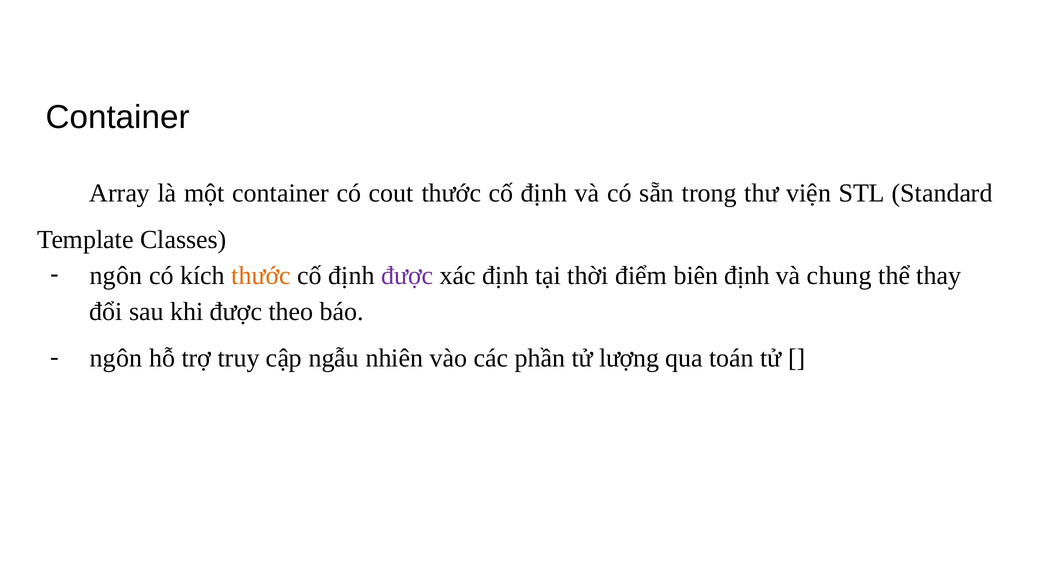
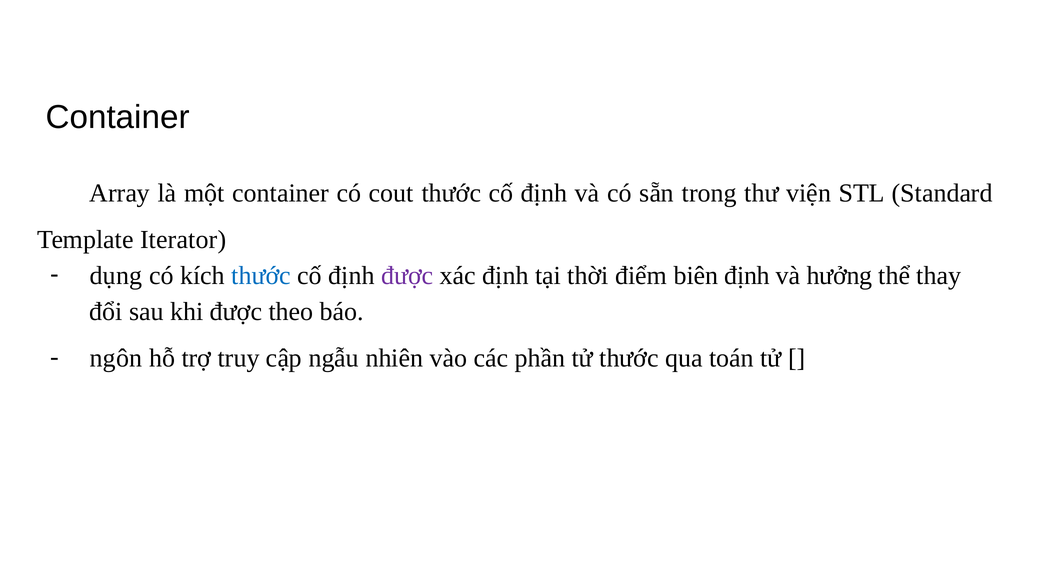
Classes: Classes -> Iterator
ngôn at (116, 276): ngôn -> dụng
thước at (261, 276) colour: orange -> blue
chung: chung -> hưởng
tử lượng: lượng -> thước
